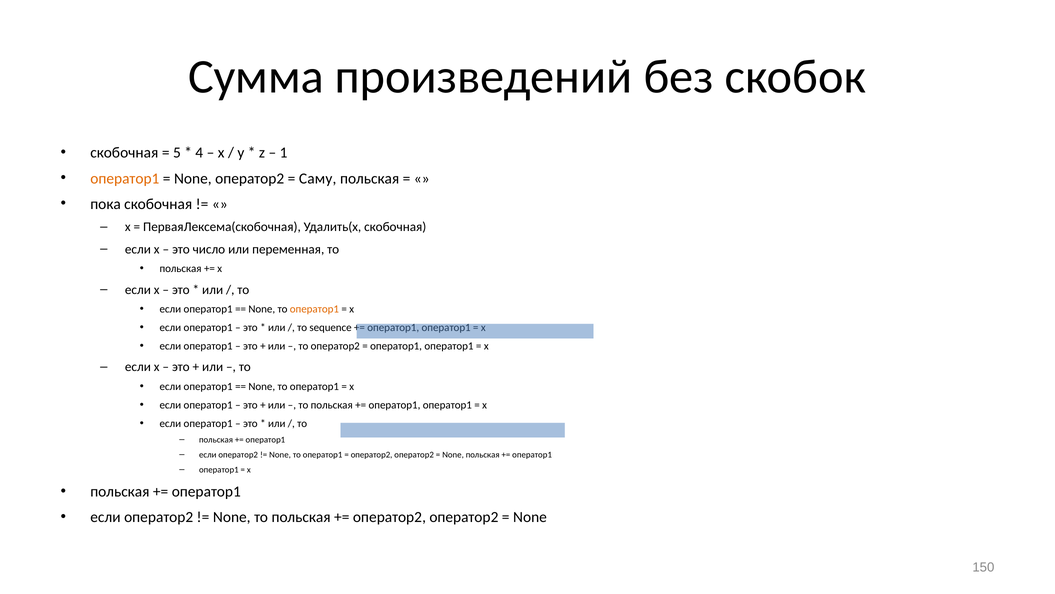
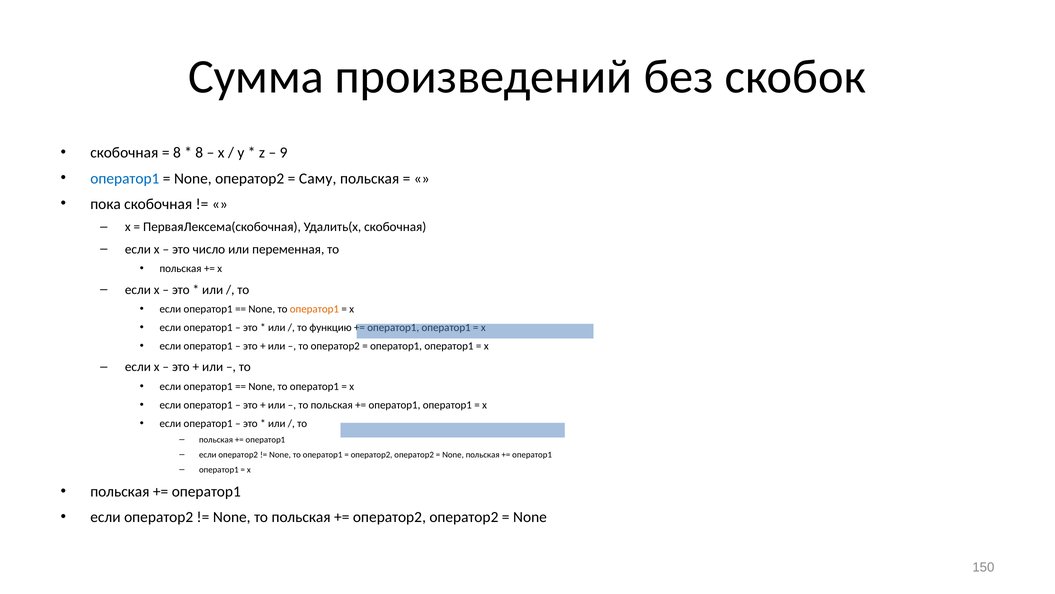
5 at (177, 153): 5 -> 8
4 at (199, 153): 4 -> 8
1: 1 -> 9
оператор1 at (125, 178) colour: orange -> blue
sequence: sequence -> функцию
